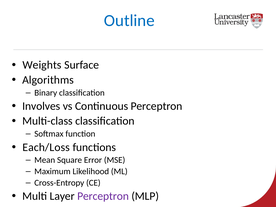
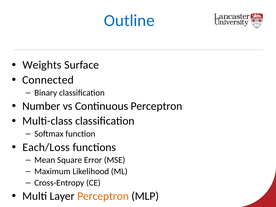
Algorithms: Algorithms -> Connected
Involves: Involves -> Number
Perceptron at (103, 196) colour: purple -> orange
